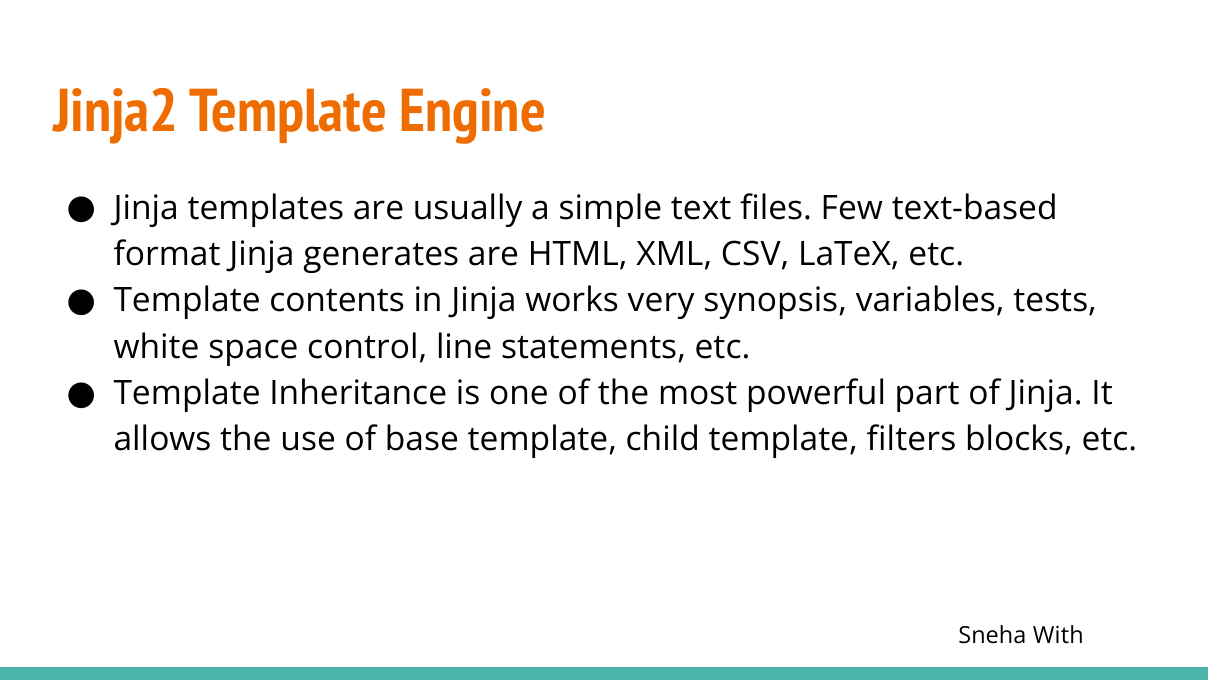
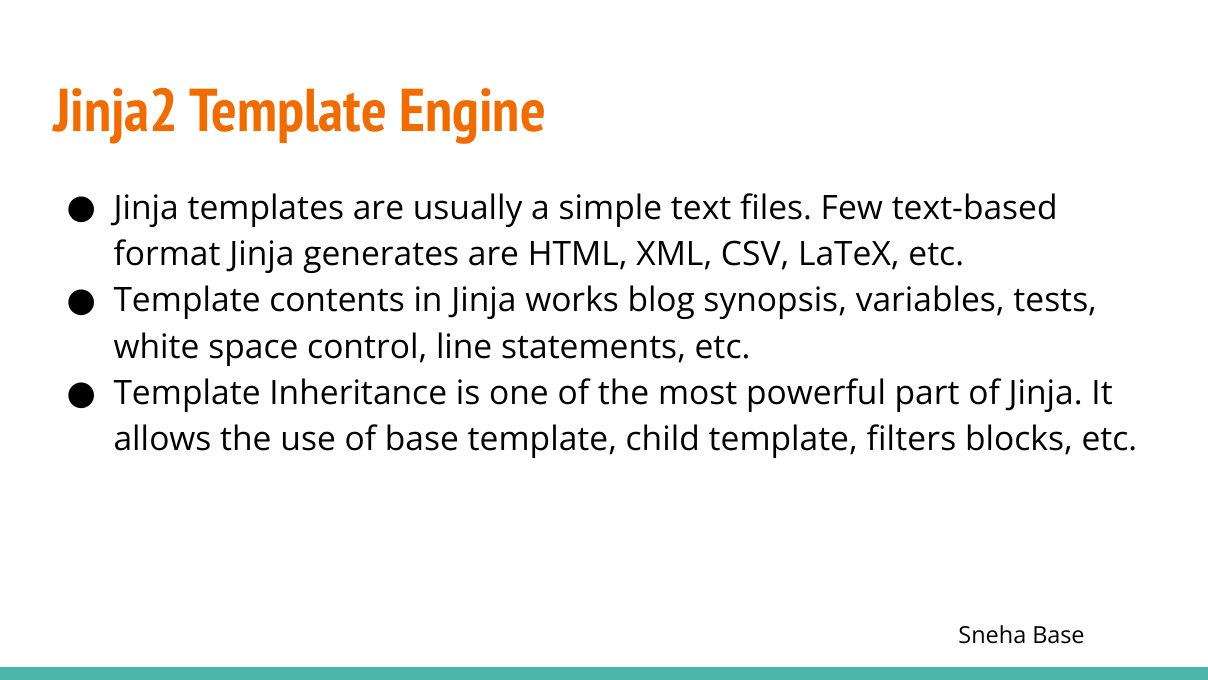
very: very -> blog
Sneha With: With -> Base
